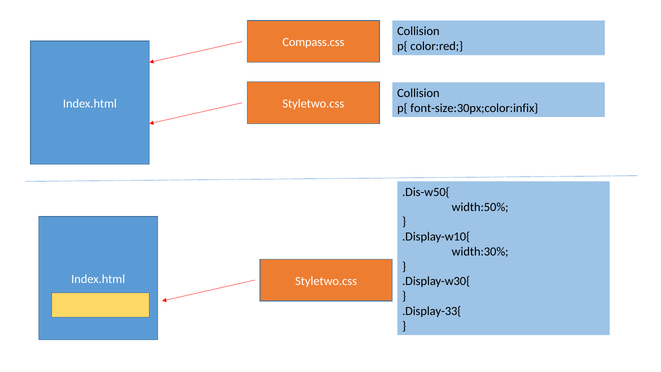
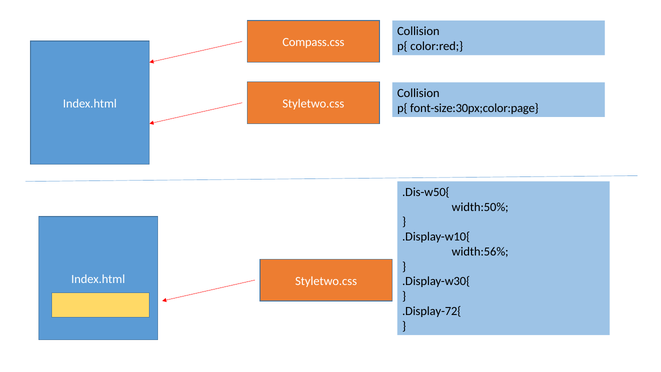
font-size:30px;color:infix: font-size:30px;color:infix -> font-size:30px;color:page
width:30%: width:30% -> width:56%
.Display-33{: .Display-33{ -> .Display-72{
